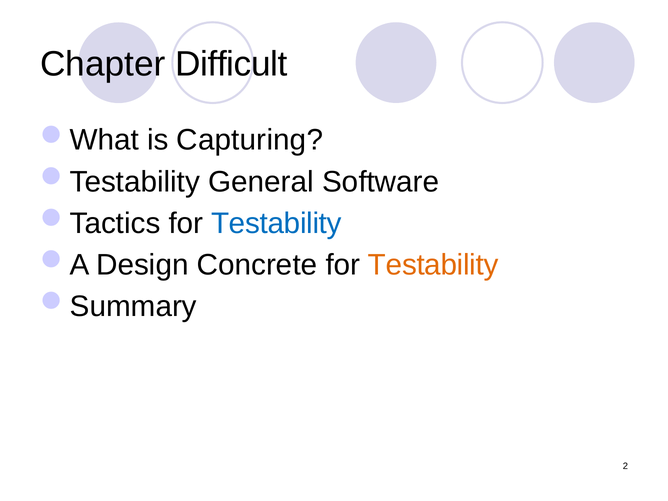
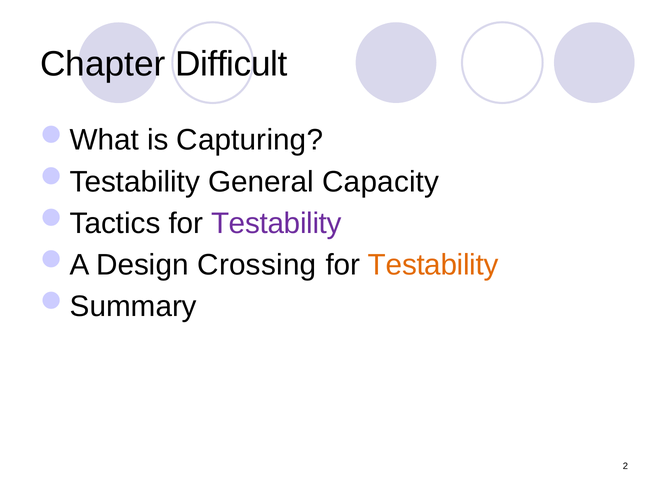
Software: Software -> Capacity
Testability at (276, 223) colour: blue -> purple
Concrete: Concrete -> Crossing
